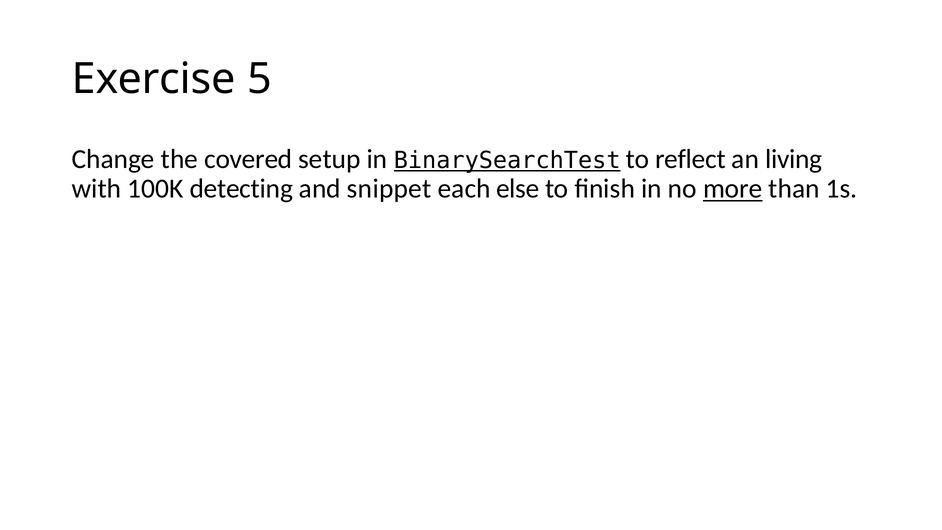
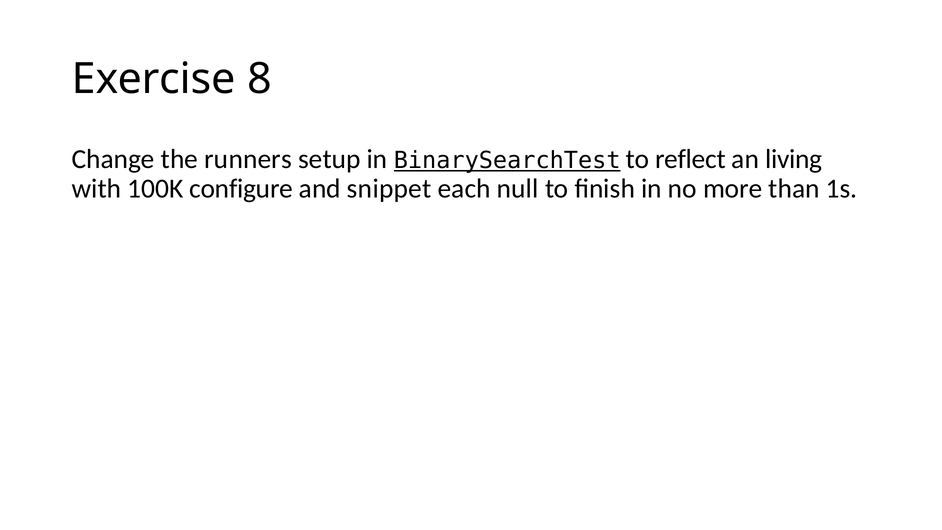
5: 5 -> 8
covered: covered -> runners
detecting: detecting -> configure
else: else -> null
more underline: present -> none
